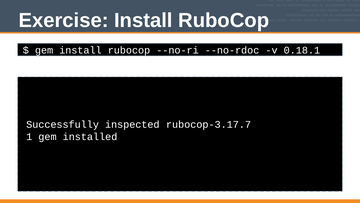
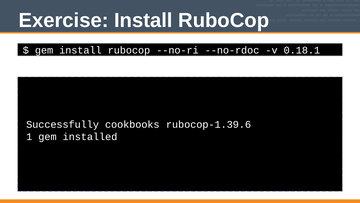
inspected: inspected -> cookbooks
rubocop-3.17.7: rubocop-3.17.7 -> rubocop-1.39.6
